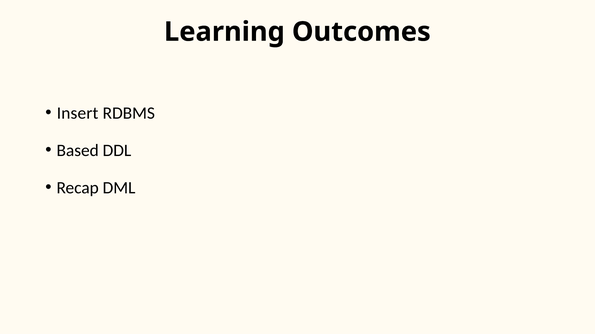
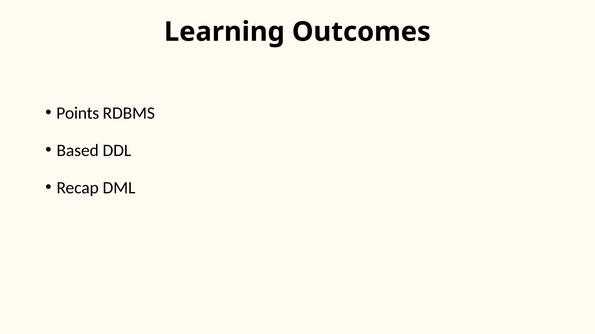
Insert: Insert -> Points
